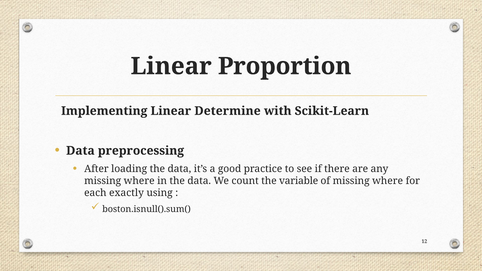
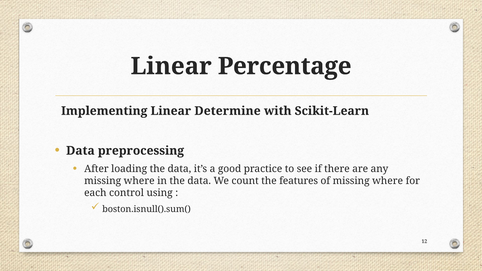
Proportion: Proportion -> Percentage
variable: variable -> features
exactly: exactly -> control
